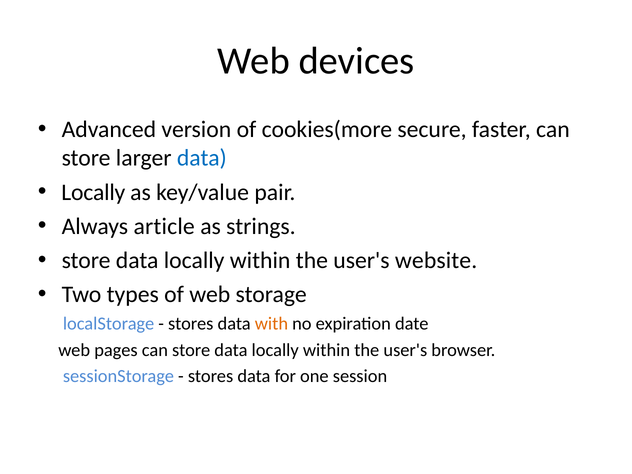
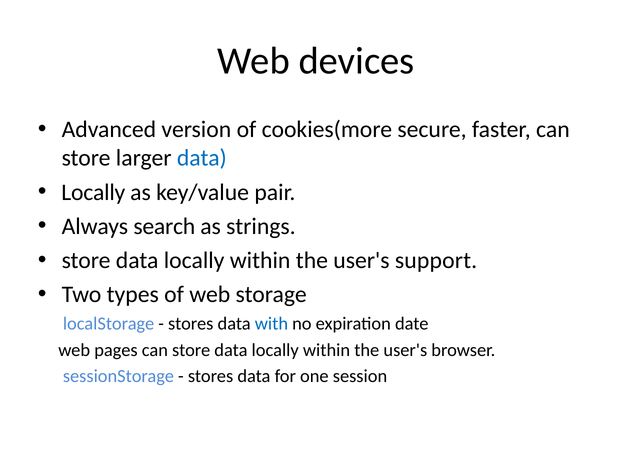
article: article -> search
website: website -> support
with colour: orange -> blue
